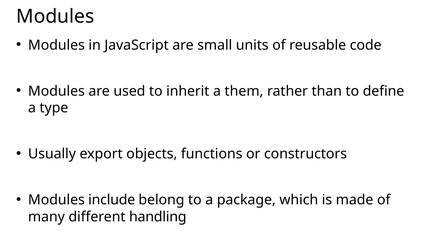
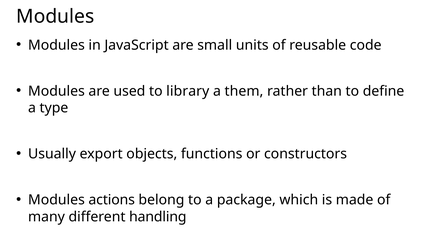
inherit: inherit -> library
include: include -> actions
